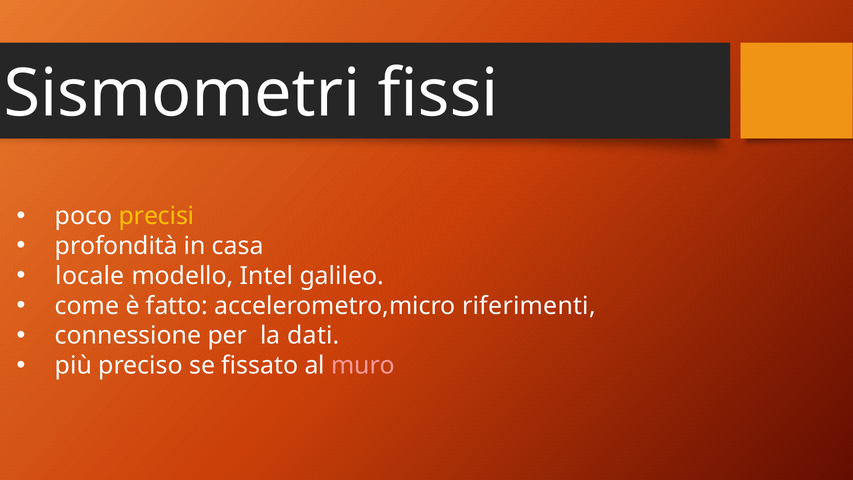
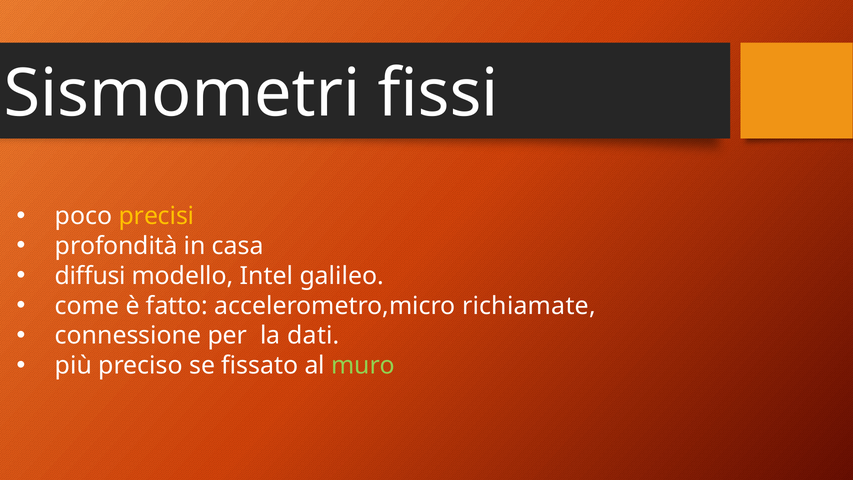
locale: locale -> diffusi
riferimenti: riferimenti -> richiamate
muro colour: pink -> light green
